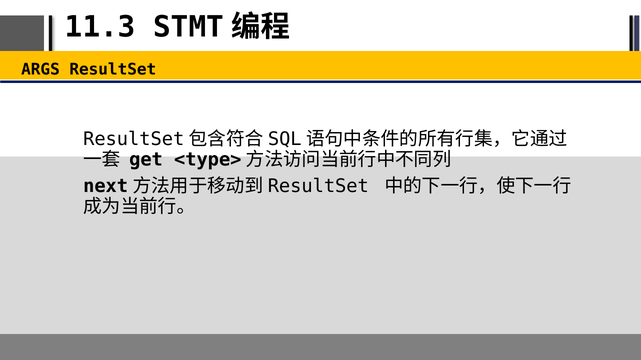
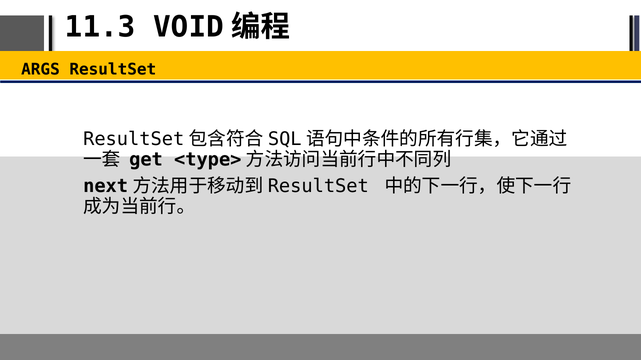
STMT: STMT -> VOID
